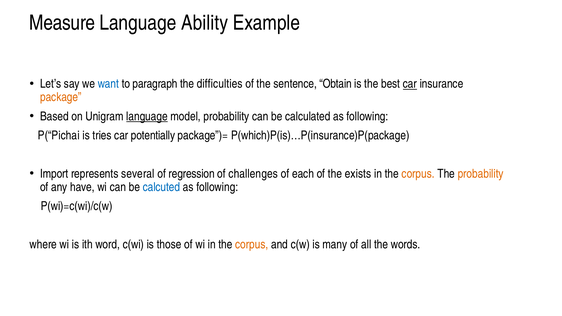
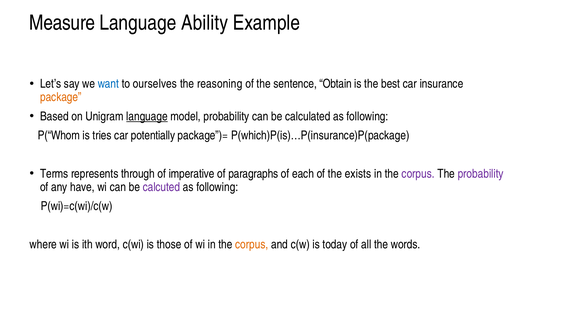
paragraph: paragraph -> ourselves
difficulties: difficulties -> reasoning
car at (410, 84) underline: present -> none
P(“Pichai: P(“Pichai -> P(“Whom
Import: Import -> Terms
several: several -> through
regression: regression -> imperative
challenges: challenges -> paragraphs
corpus at (418, 174) colour: orange -> purple
probability at (481, 174) colour: orange -> purple
calcuted colour: blue -> purple
many: many -> today
